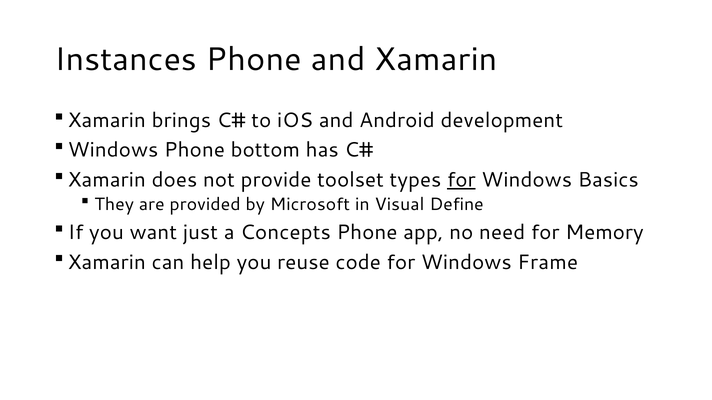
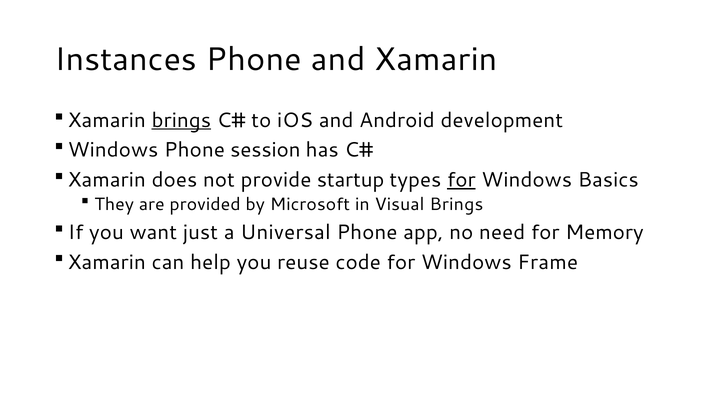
brings at (181, 120) underline: none -> present
bottom: bottom -> session
toolset: toolset -> startup
Visual Define: Define -> Brings
Concepts: Concepts -> Universal
